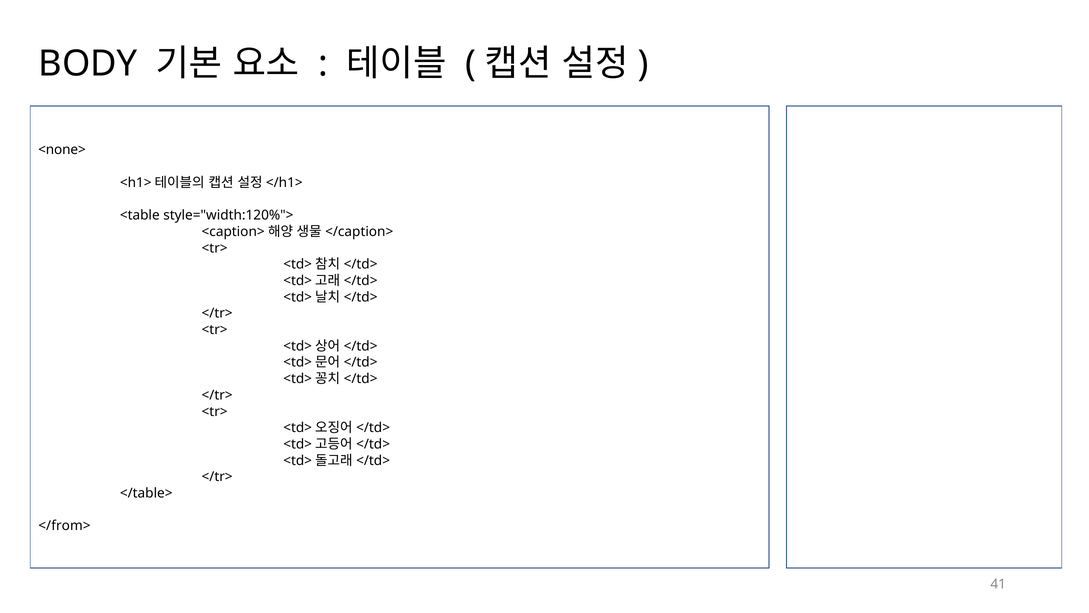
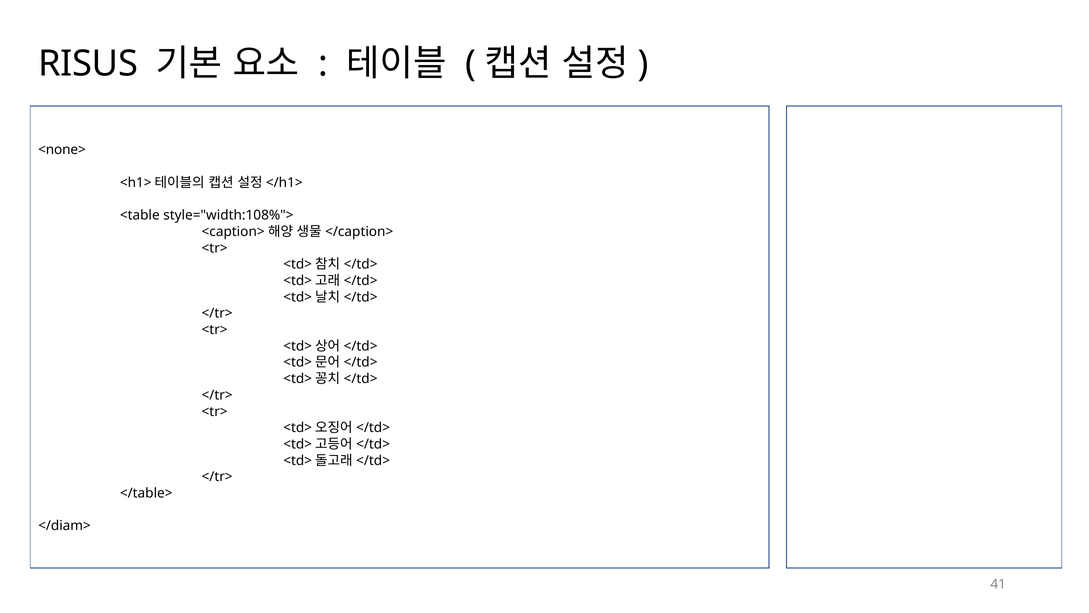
BODY: BODY -> RISUS
style="width:120%">: style="width:120%"> -> style="width:108%">
</from>: </from> -> </diam>
